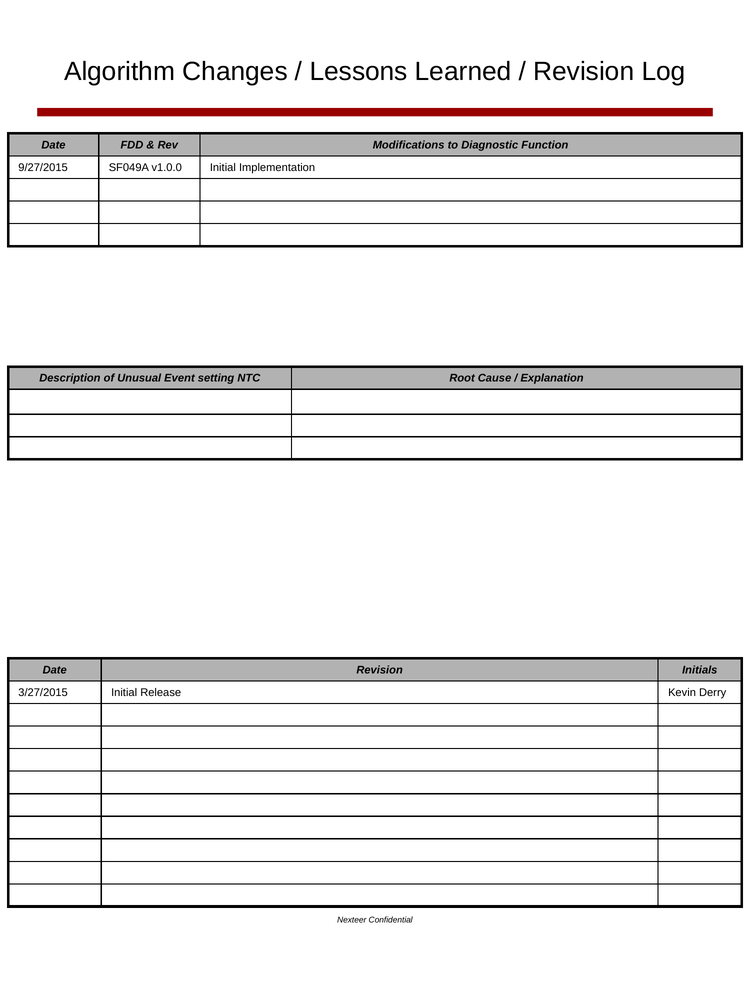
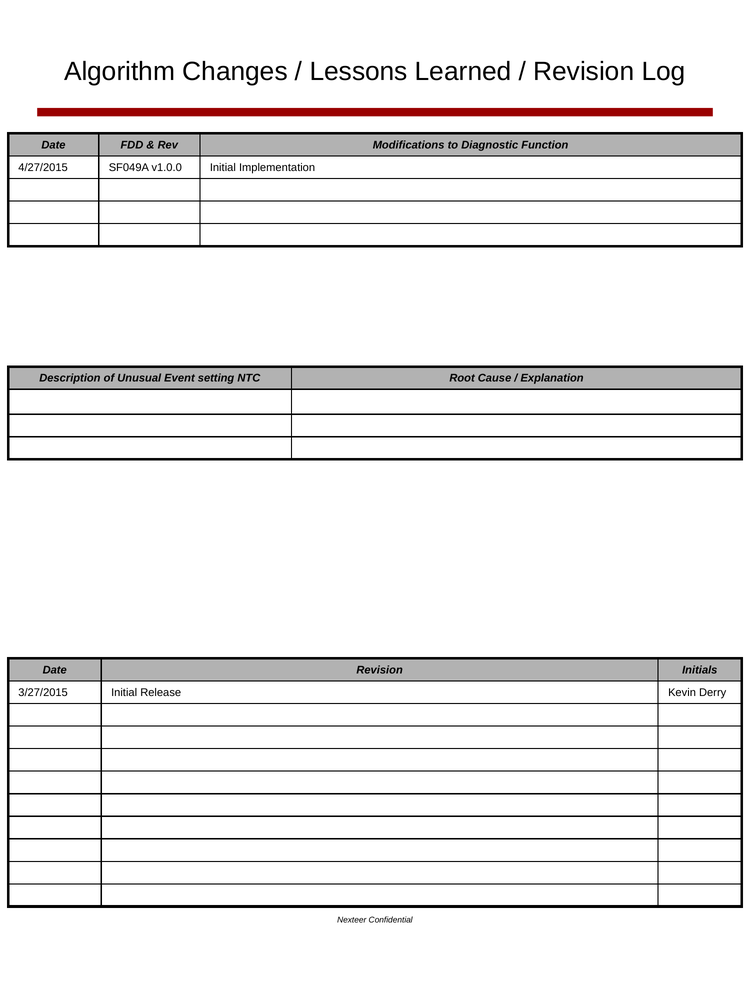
9/27/2015: 9/27/2015 -> 4/27/2015
